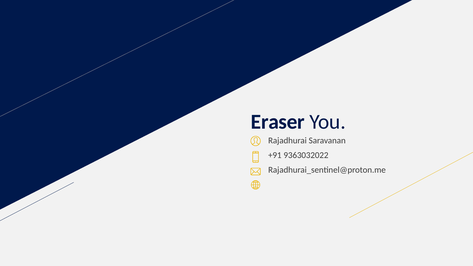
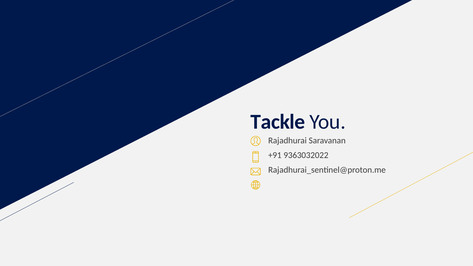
Eraser: Eraser -> Tackle
